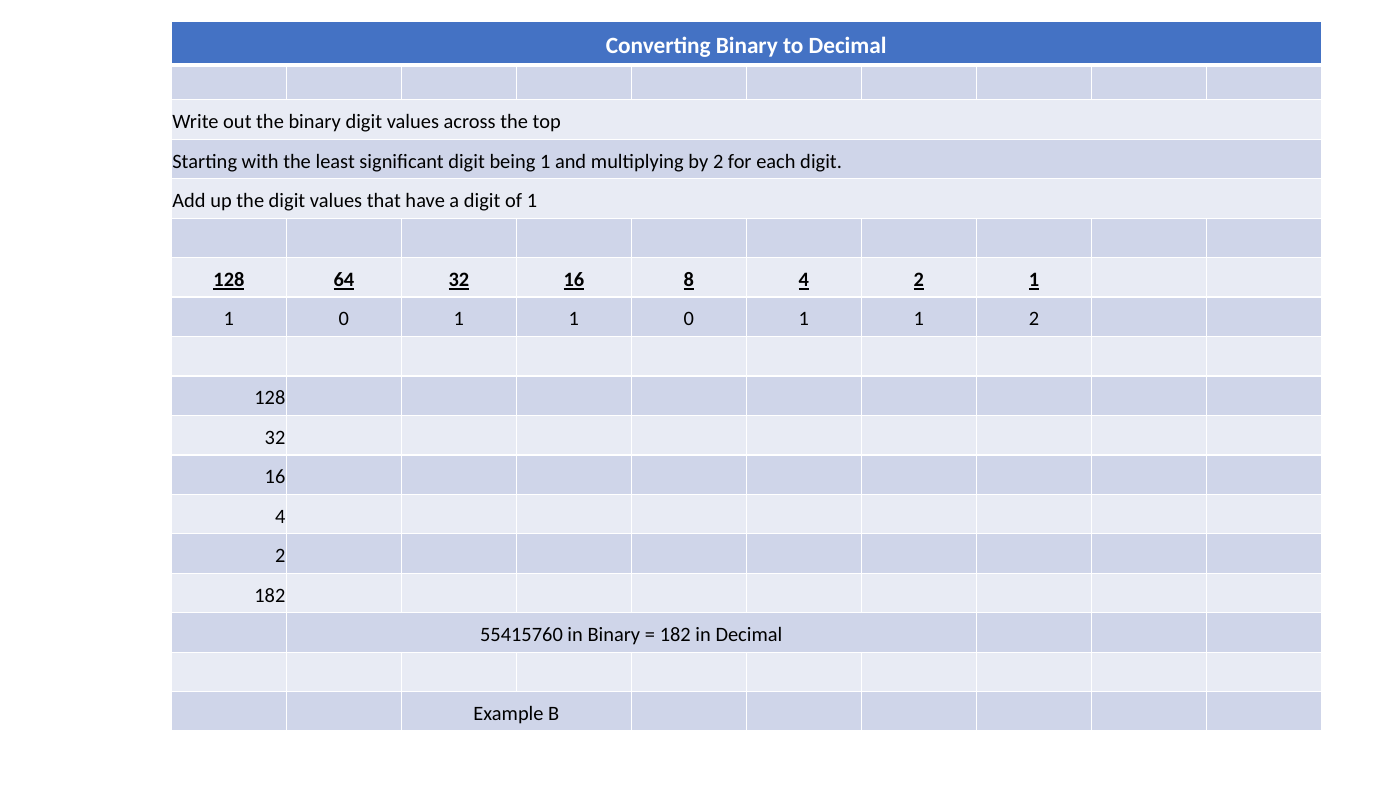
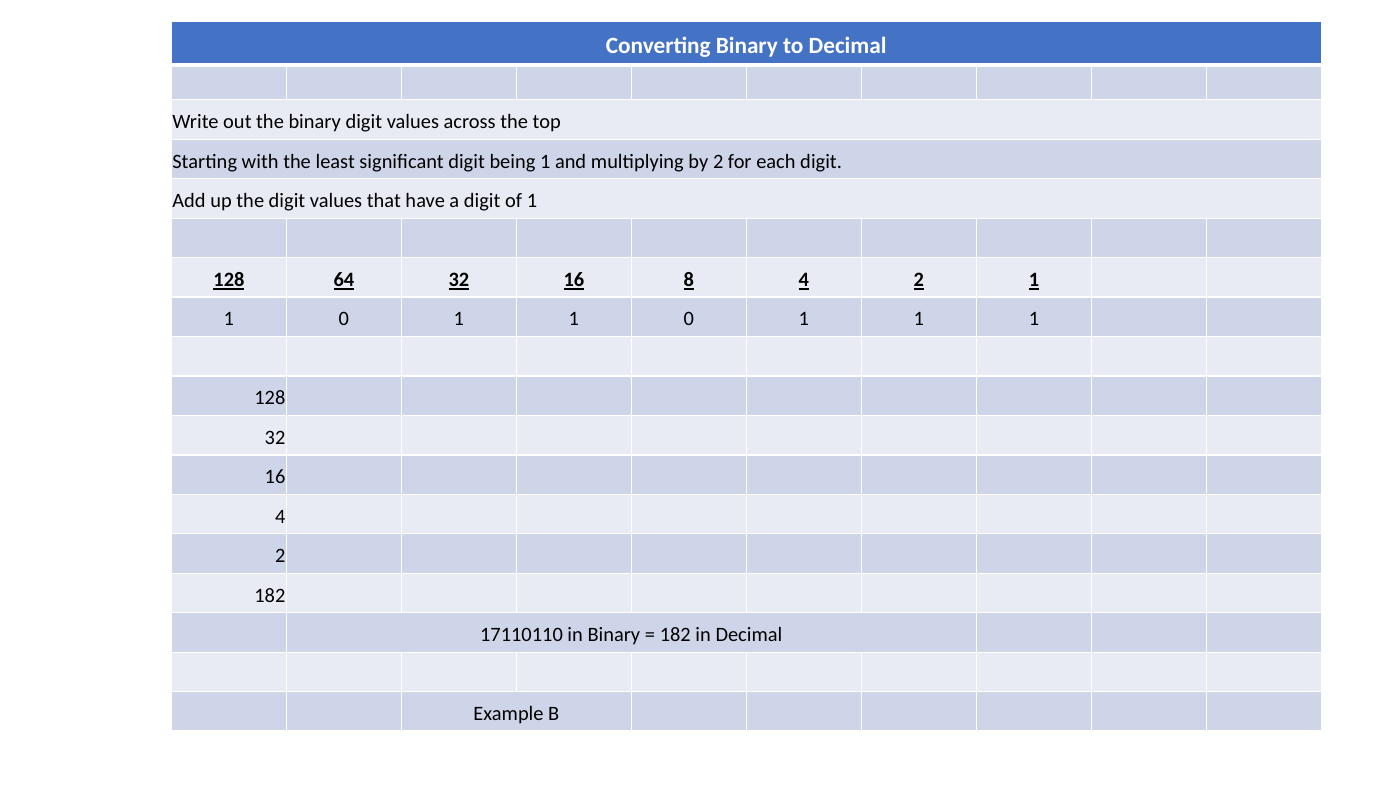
1 1 2: 2 -> 1
55415760: 55415760 -> 17110110
